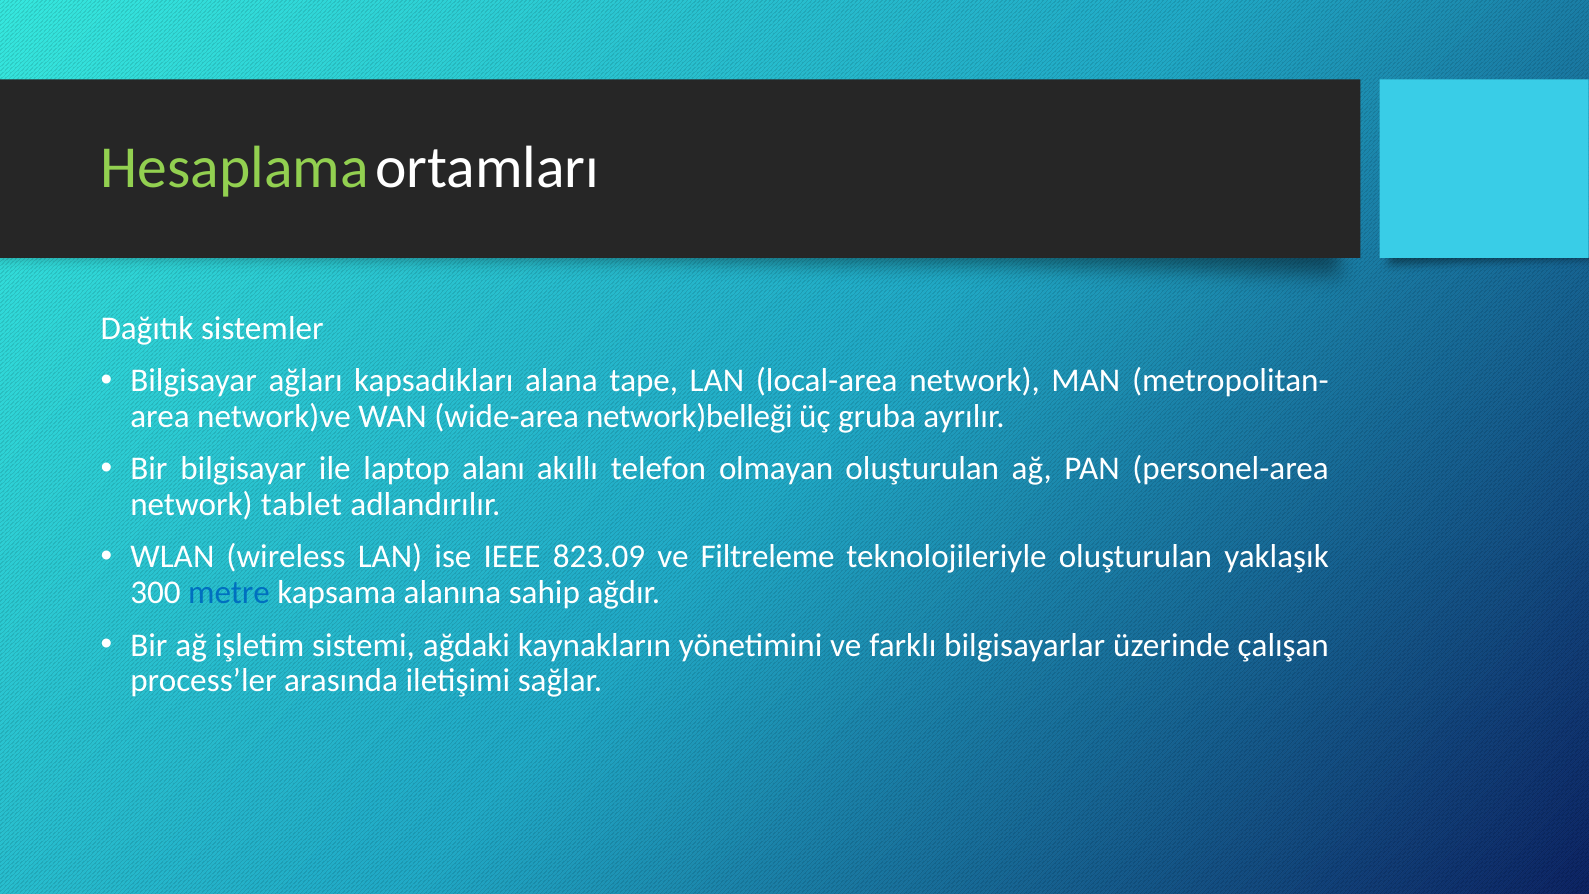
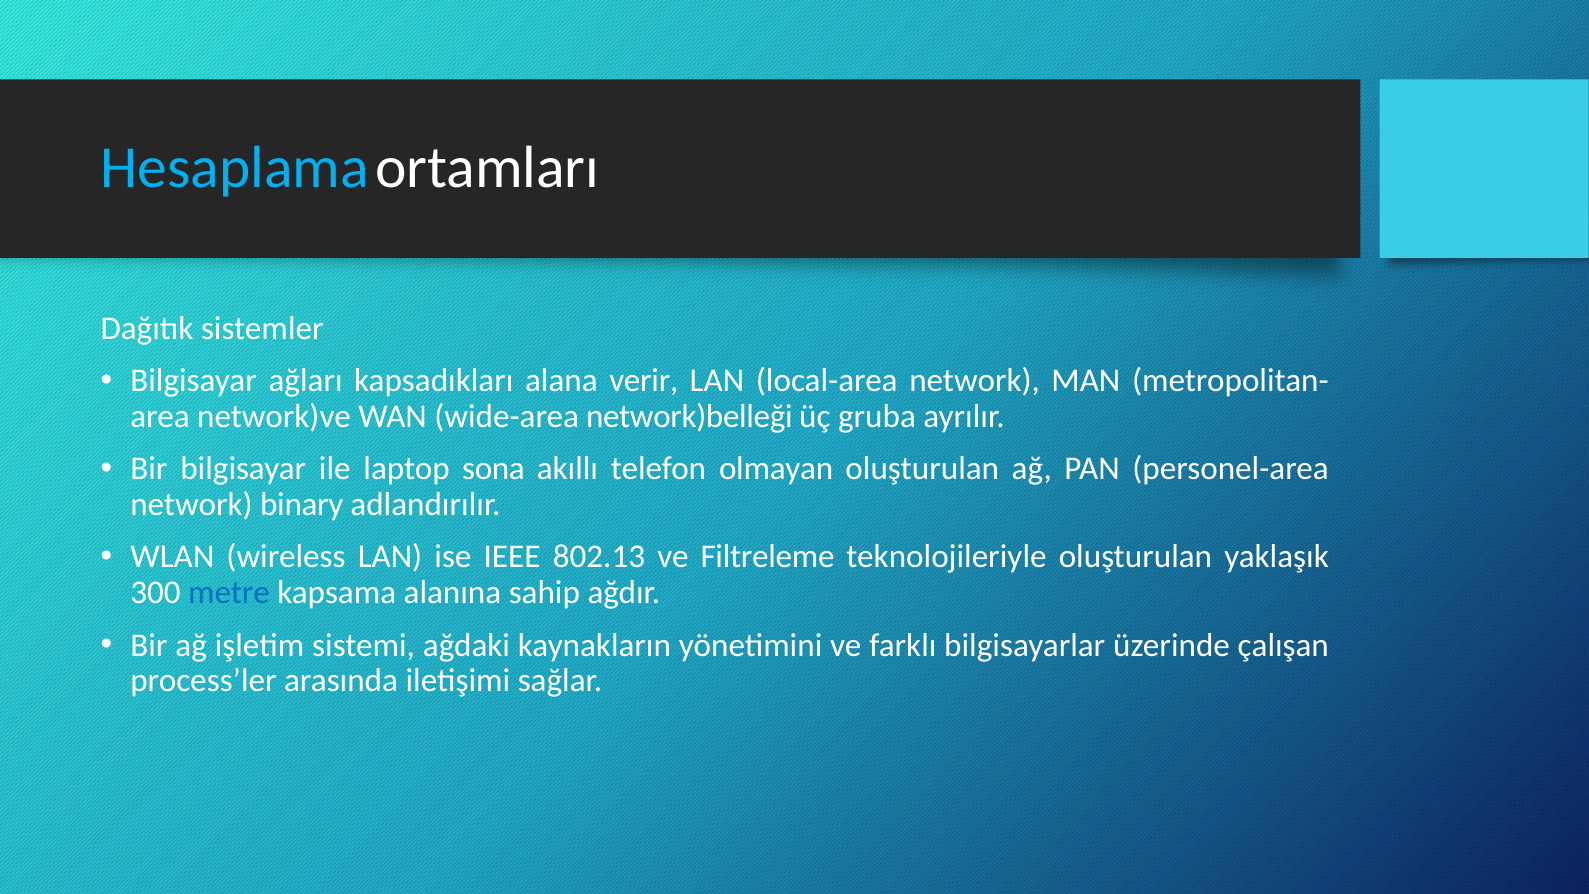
Hesaplama colour: light green -> light blue
tape: tape -> verir
alanı: alanı -> sona
tablet: tablet -> binary
823.09: 823.09 -> 802.13
